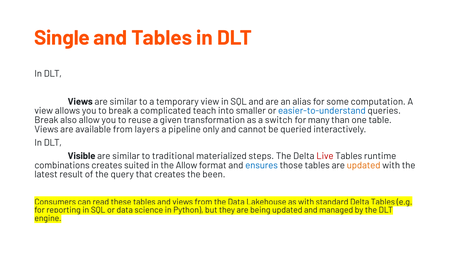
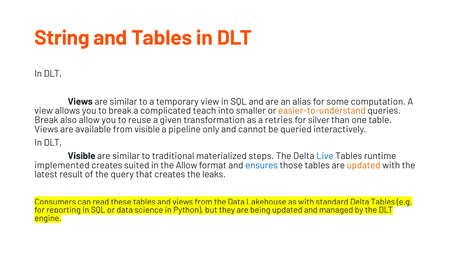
Single: Single -> String
easier-to-understand colour: blue -> orange
switch: switch -> retries
many: many -> silver
from layers: layers -> visible
Live colour: red -> blue
combinations: combinations -> implemented
been: been -> leaks
